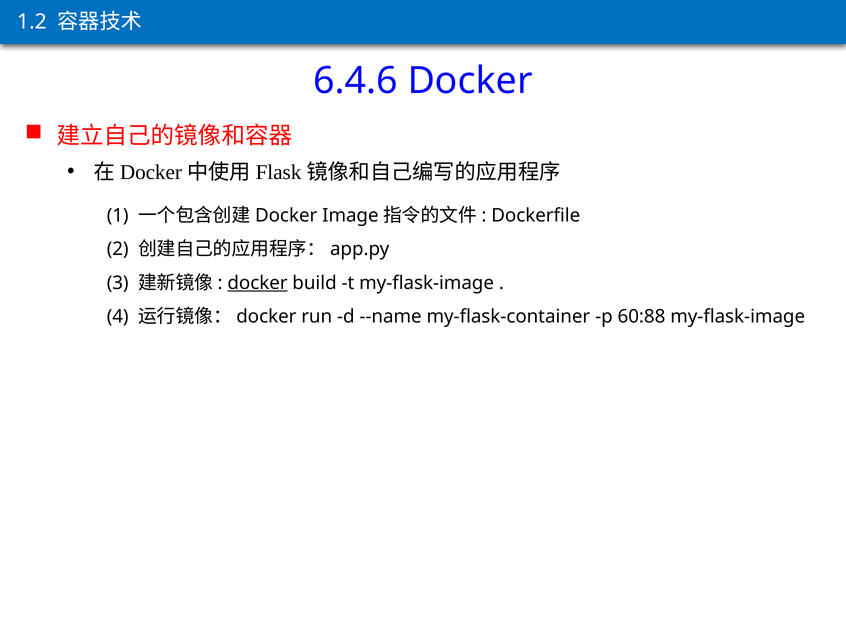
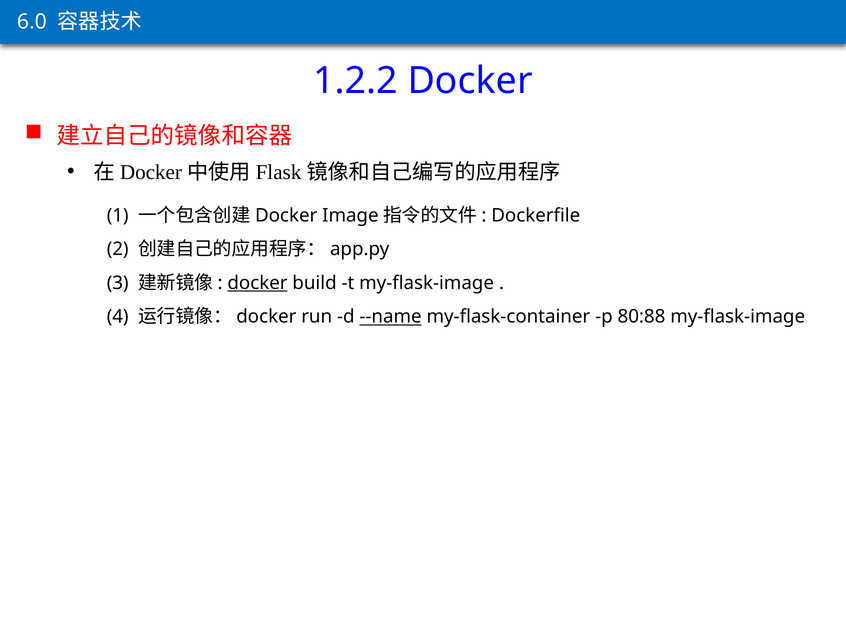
1.2: 1.2 -> 6.0
6.4.6: 6.4.6 -> 1.2.2
--name underline: none -> present
60:88: 60:88 -> 80:88
